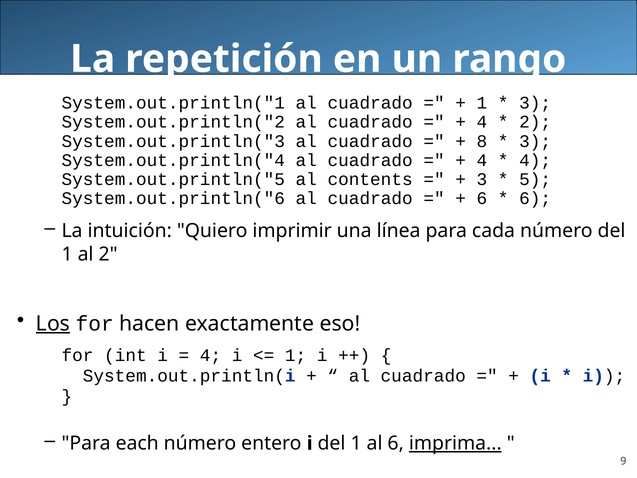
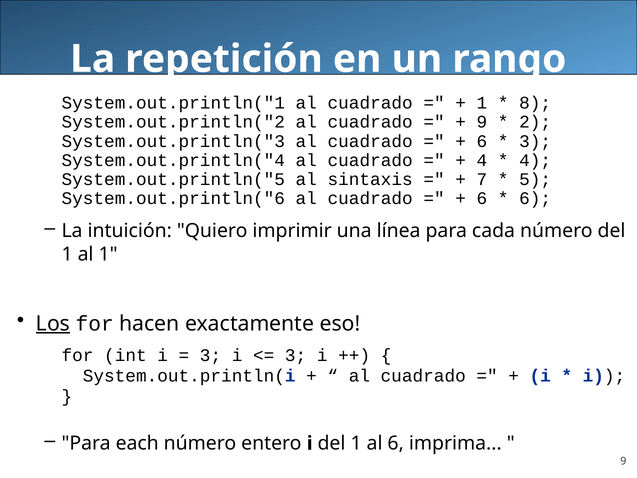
3 at (535, 103): 3 -> 8
4 at (482, 122): 4 -> 9
8 at (482, 141): 8 -> 6
contents: contents -> sintaxis
3 at (482, 179): 3 -> 7
al 2: 2 -> 1
4 at (211, 355): 4 -> 3
1 at (296, 355): 1 -> 3
imprima underline: present -> none
